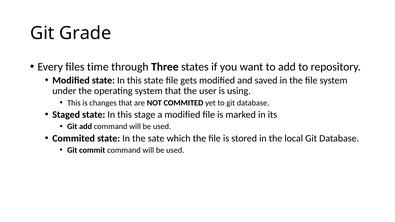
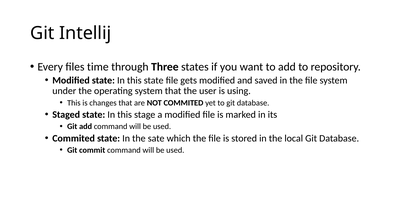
Grade: Grade -> Intellij
